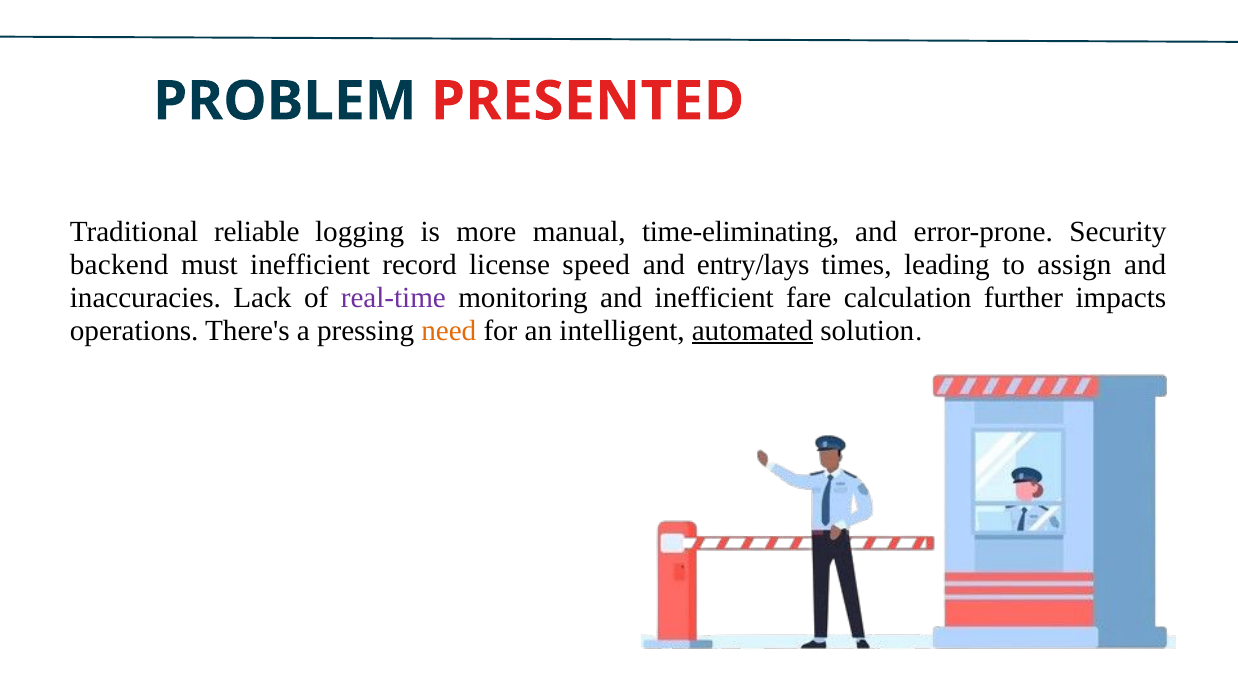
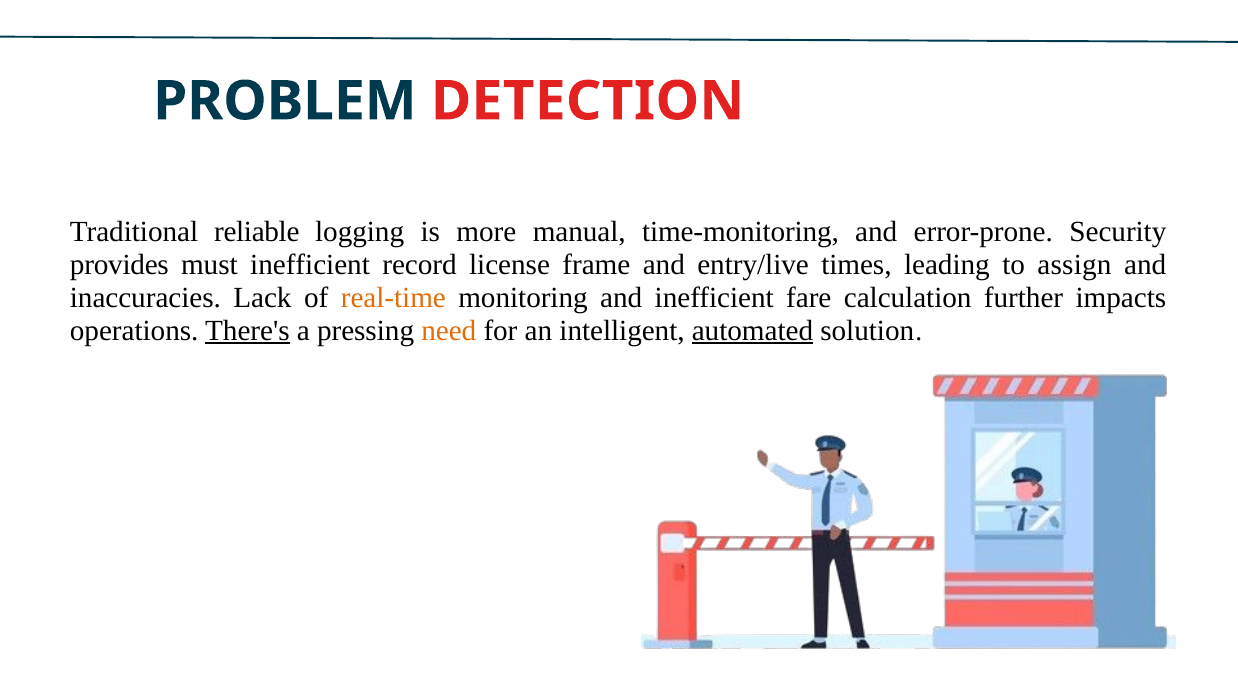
PRESENTED: PRESENTED -> DETECTION
time-eliminating: time-eliminating -> time-monitoring
backend: backend -> provides
speed: speed -> frame
entry/lays: entry/lays -> entry/live
real-time colour: purple -> orange
There's underline: none -> present
